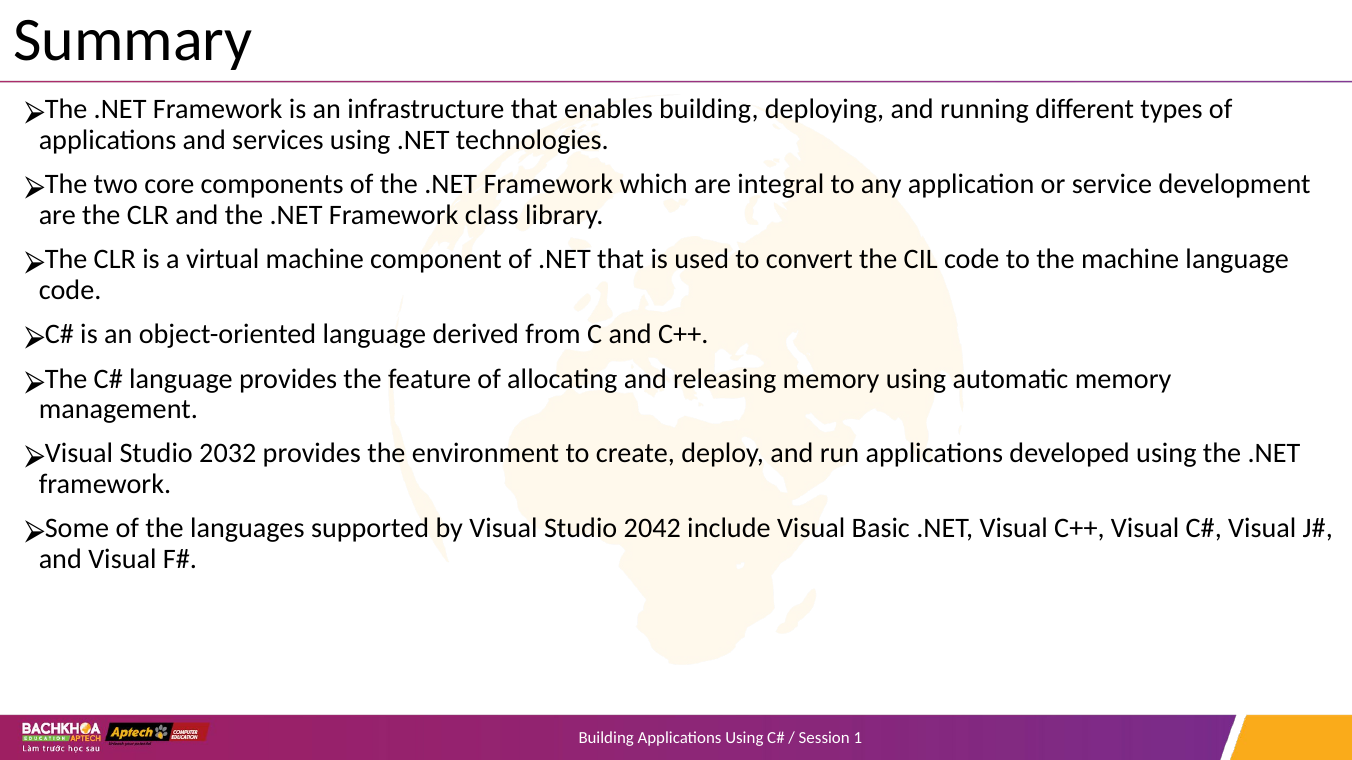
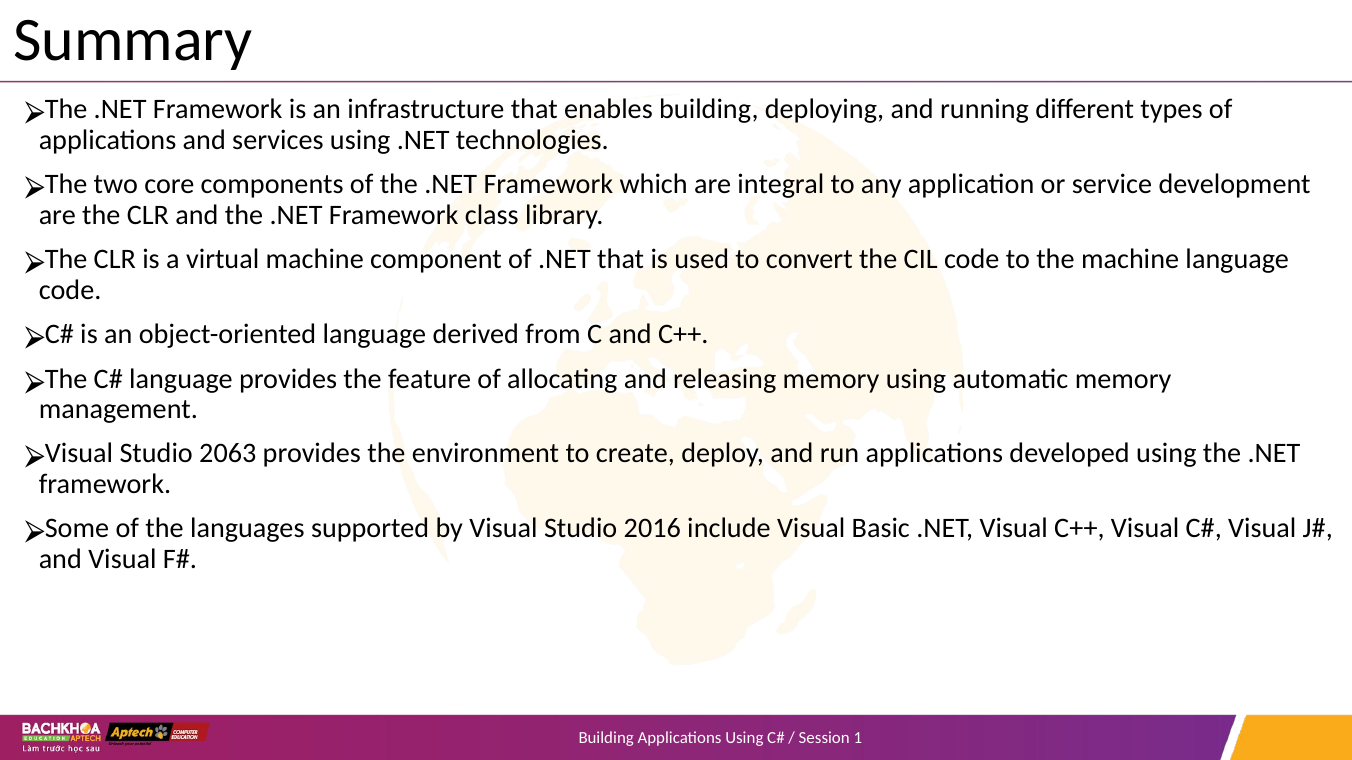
2032: 2032 -> 2063
2042: 2042 -> 2016
